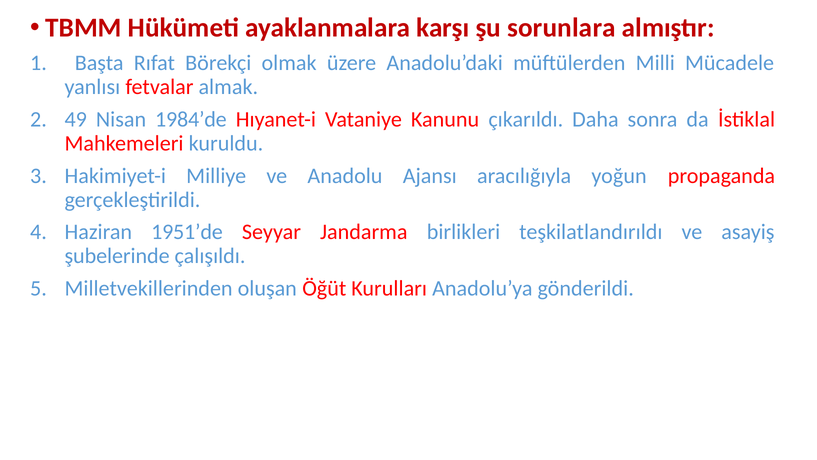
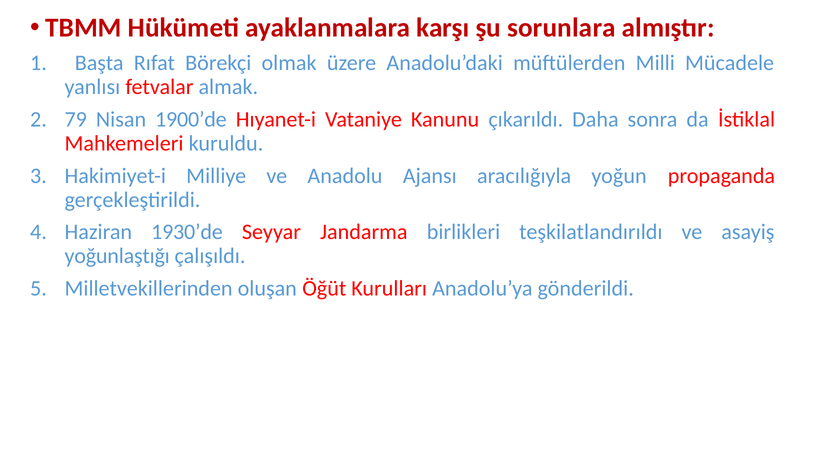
49: 49 -> 79
1984’de: 1984’de -> 1900’de
1951’de: 1951’de -> 1930’de
şubelerinde: şubelerinde -> yoğunlaştığı
